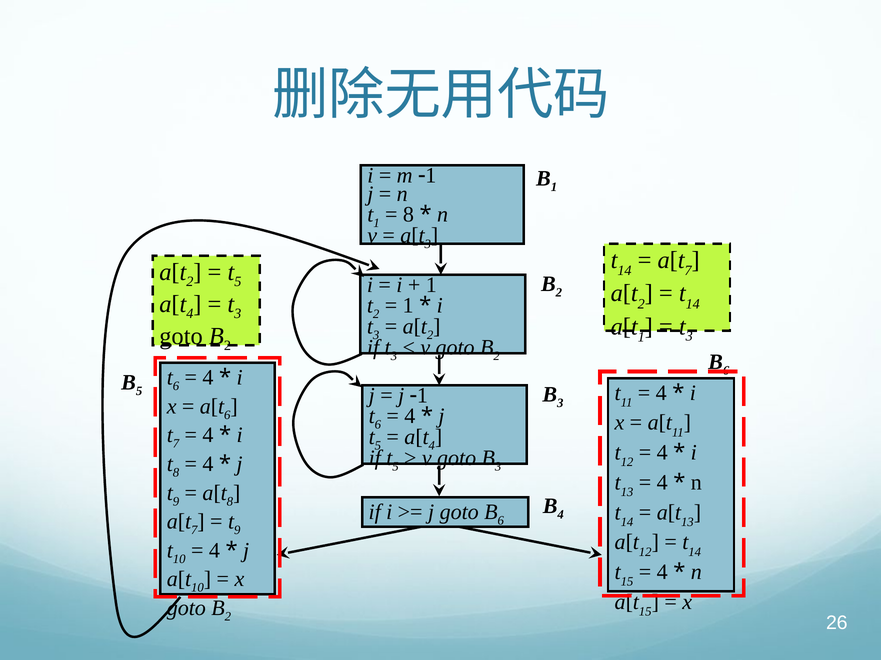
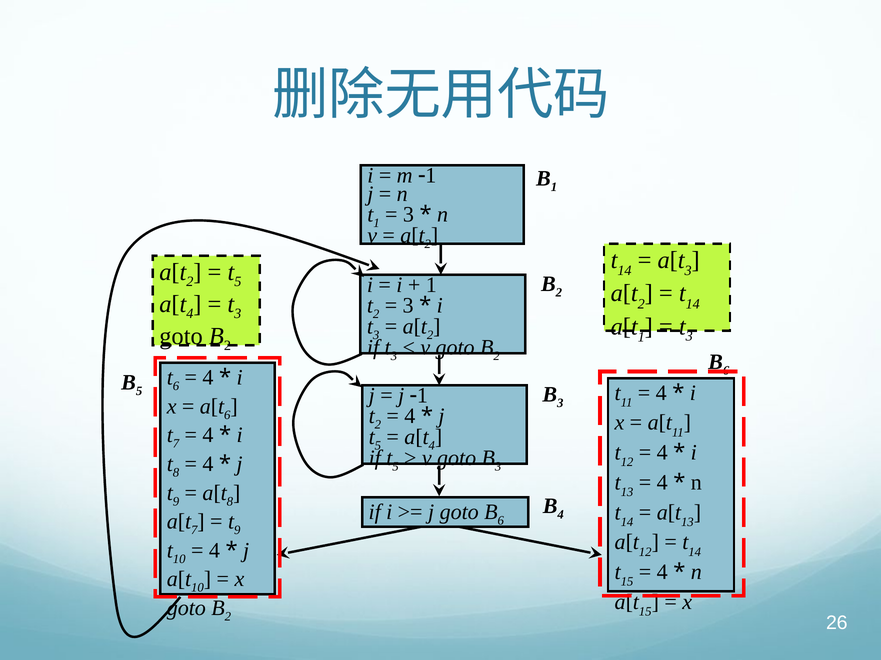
8 at (408, 215): 8 -> 3
3 at (428, 244): 3 -> 2
7 at (688, 271): 7 -> 3
1 at (408, 306): 1 -> 3
6 at (378, 425): 6 -> 2
